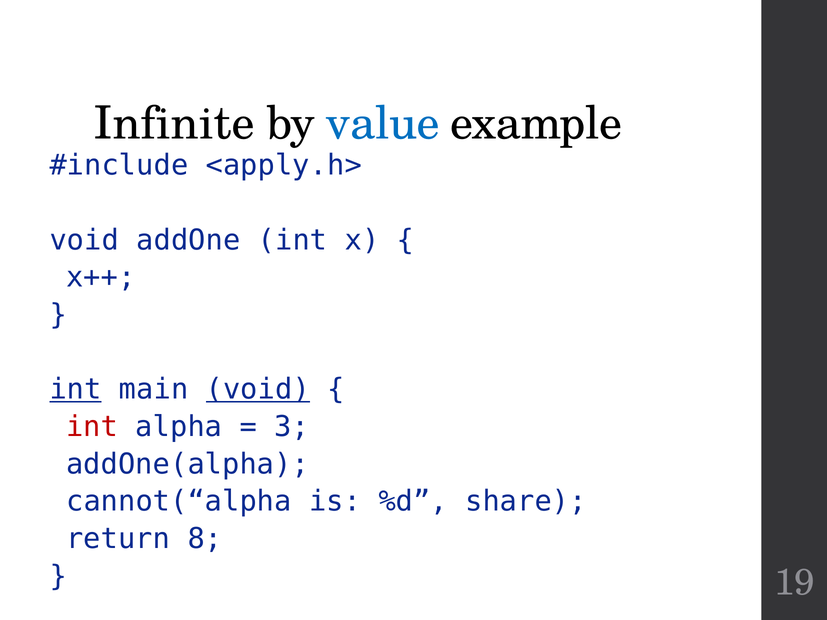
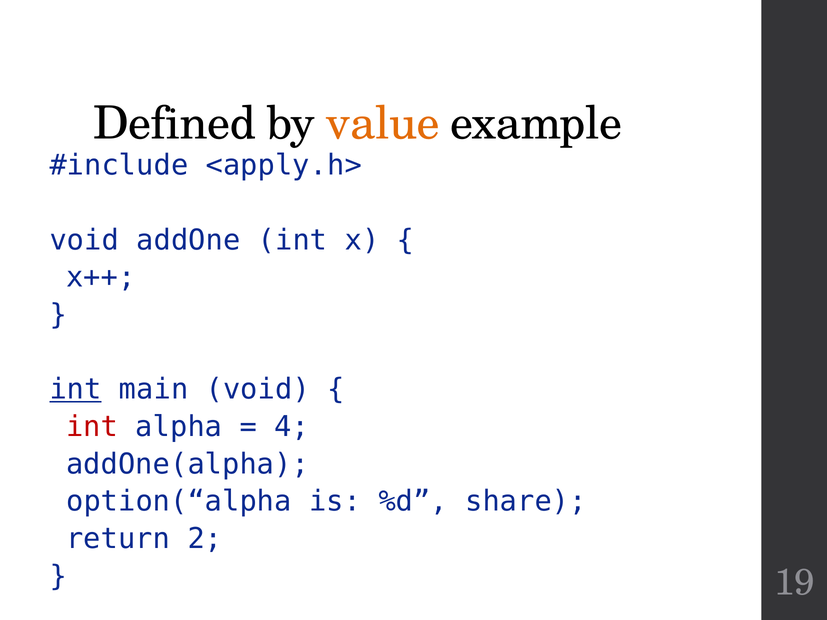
Infinite: Infinite -> Defined
value colour: blue -> orange
void at (258, 390) underline: present -> none
3: 3 -> 4
cannot(“alpha: cannot(“alpha -> option(“alpha
8: 8 -> 2
